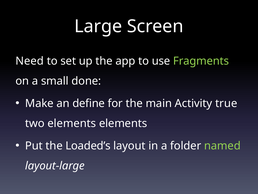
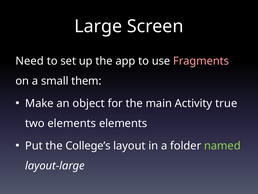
Fragments colour: light green -> pink
done: done -> them
define: define -> object
Loaded’s: Loaded’s -> College’s
